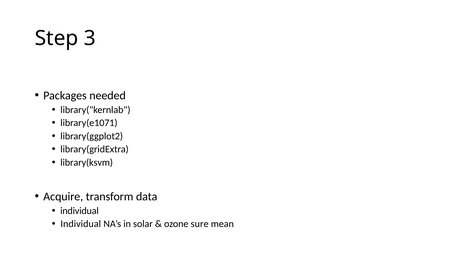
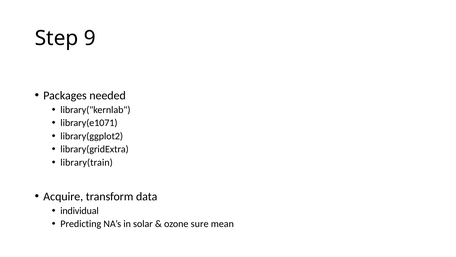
3: 3 -> 9
library(ksvm: library(ksvm -> library(train
Individual at (81, 223): Individual -> Predicting
